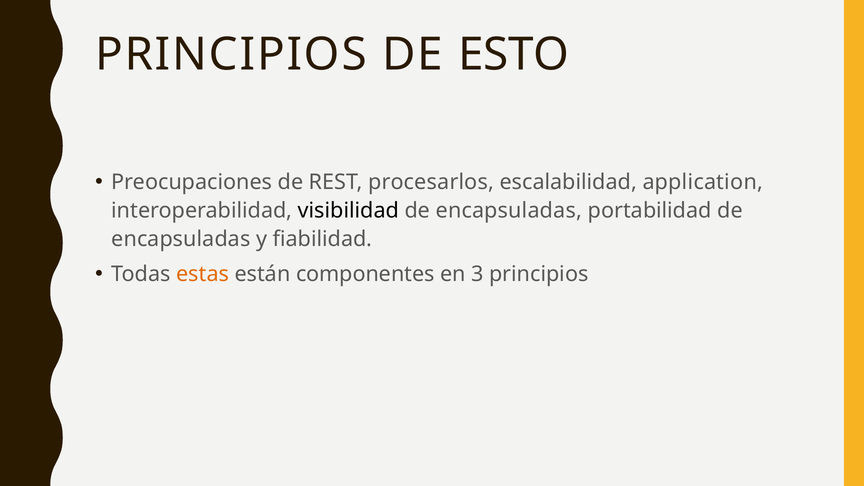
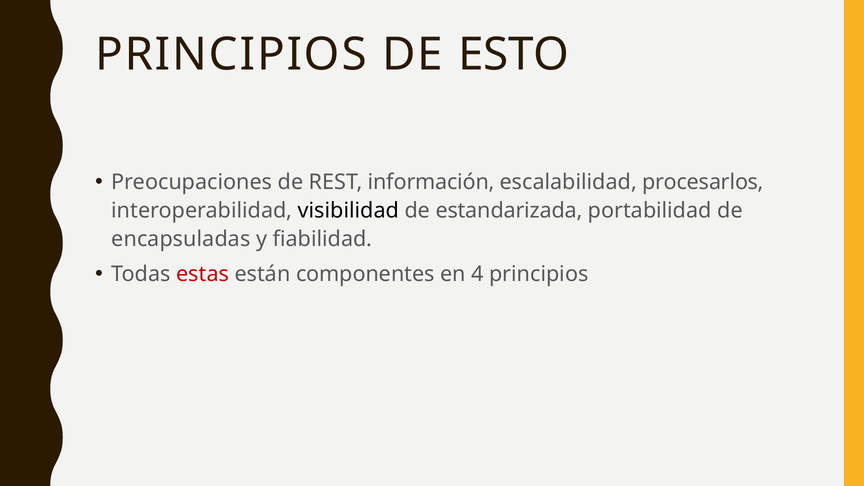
procesarlos: procesarlos -> información
application: application -> procesarlos
encapsuladas at (509, 211): encapsuladas -> estandarizada
estas colour: orange -> red
3: 3 -> 4
